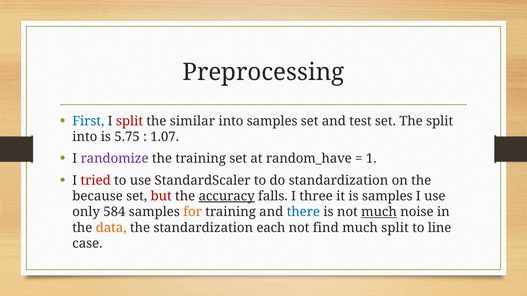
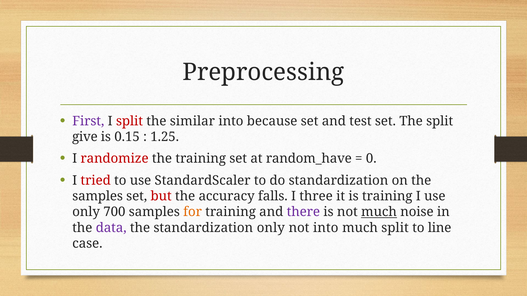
First colour: blue -> purple
into samples: samples -> because
into at (85, 137): into -> give
5.75: 5.75 -> 0.15
1.07: 1.07 -> 1.25
randomize colour: purple -> red
1: 1 -> 0
because at (98, 196): because -> samples
accuracy underline: present -> none
is samples: samples -> training
584: 584 -> 700
there colour: blue -> purple
data colour: orange -> purple
standardization each: each -> only
not find: find -> into
